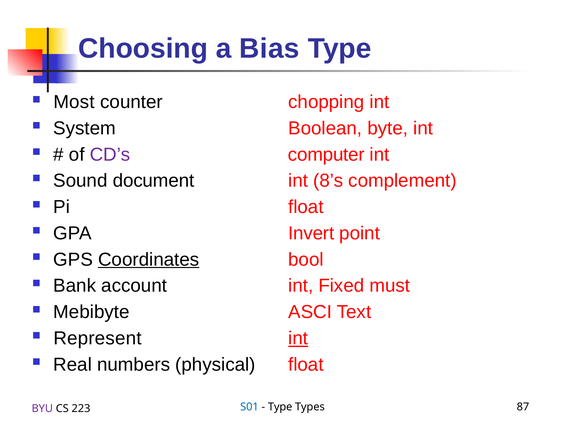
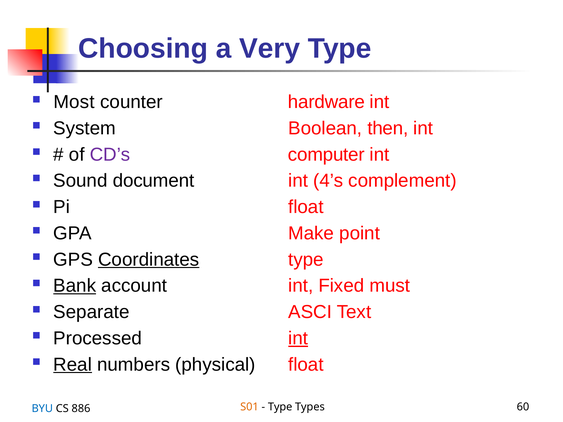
Bias: Bias -> Very
chopping: chopping -> hardware
byte: byte -> then
8’s: 8’s -> 4’s
Invert: Invert -> Make
bool at (306, 260): bool -> type
Bank underline: none -> present
Mebibyte: Mebibyte -> Separate
Represent: Represent -> Processed
Real underline: none -> present
S01 colour: blue -> orange
87: 87 -> 60
BYU colour: purple -> blue
223: 223 -> 886
